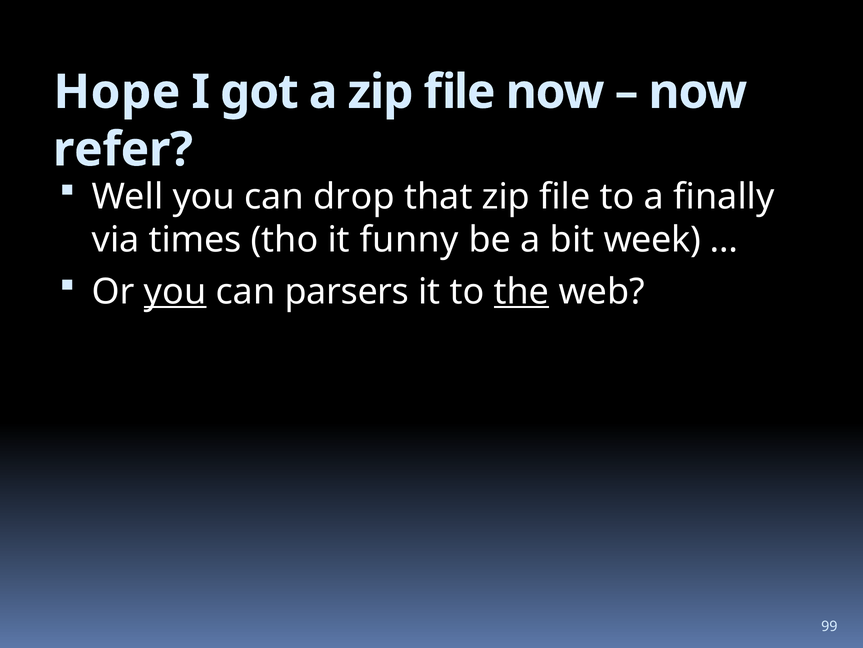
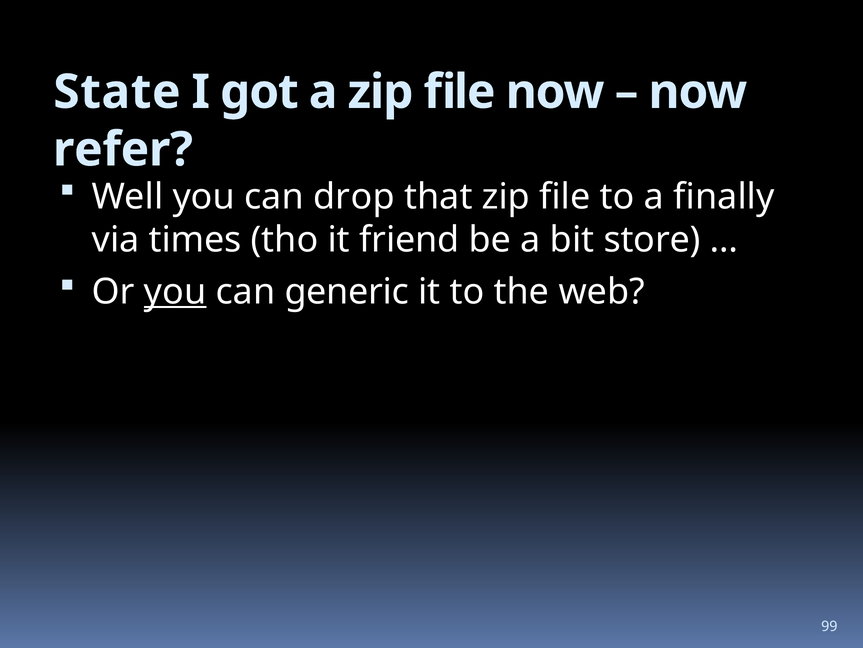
Hope: Hope -> State
funny: funny -> friend
week: week -> store
parsers: parsers -> generic
the underline: present -> none
